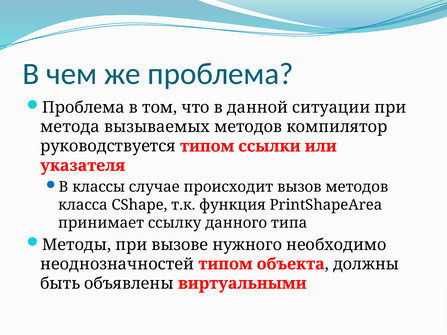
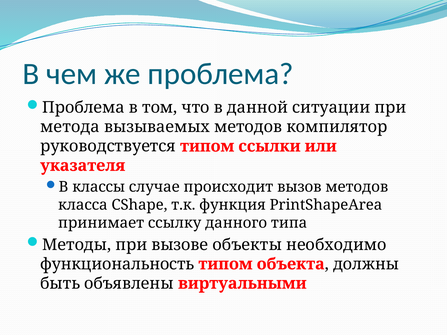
нужного: нужного -> объекты
неоднозначностей: неоднозначностей -> функциональность
